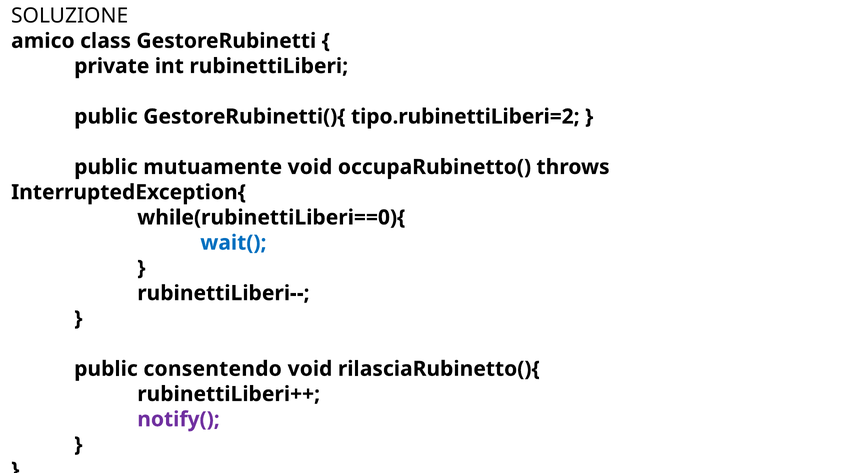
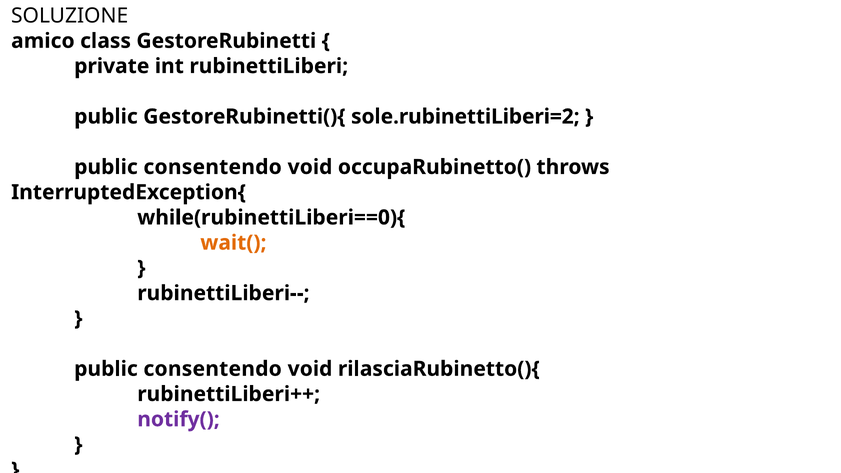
tipo.rubinettiLiberi=2: tipo.rubinettiLiberi=2 -> sole.rubinettiLiberi=2
mutuamente at (213, 167): mutuamente -> consentendo
wait( colour: blue -> orange
